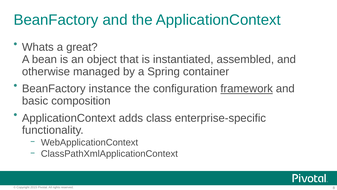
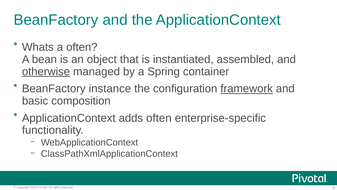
a great: great -> often
otherwise underline: none -> present
adds class: class -> often
